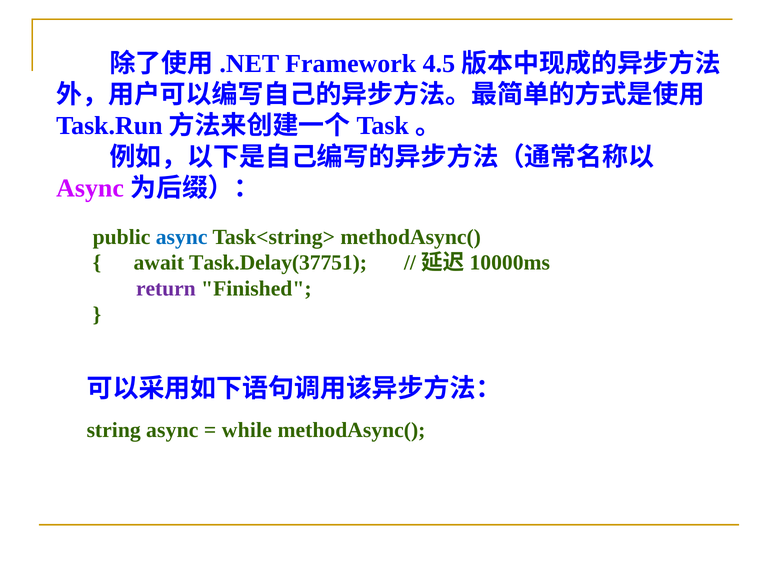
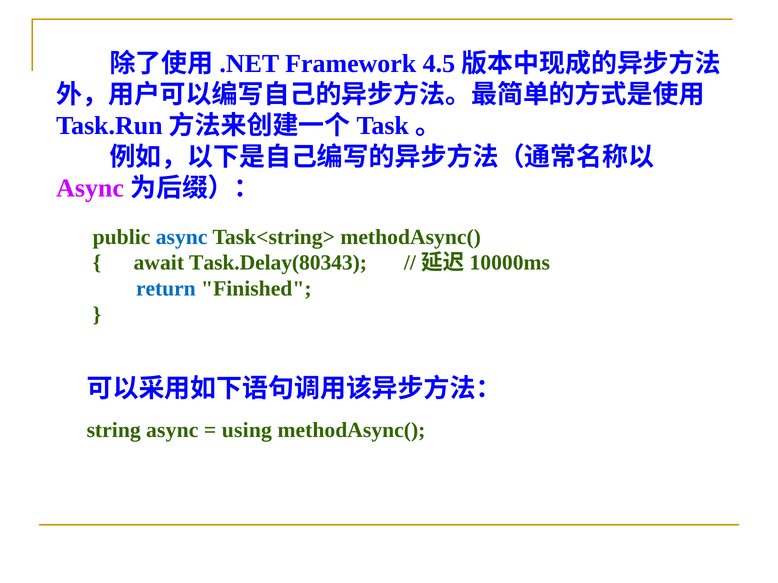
Task.Delay(37751: Task.Delay(37751 -> Task.Delay(80343
return colour: purple -> blue
while: while -> using
